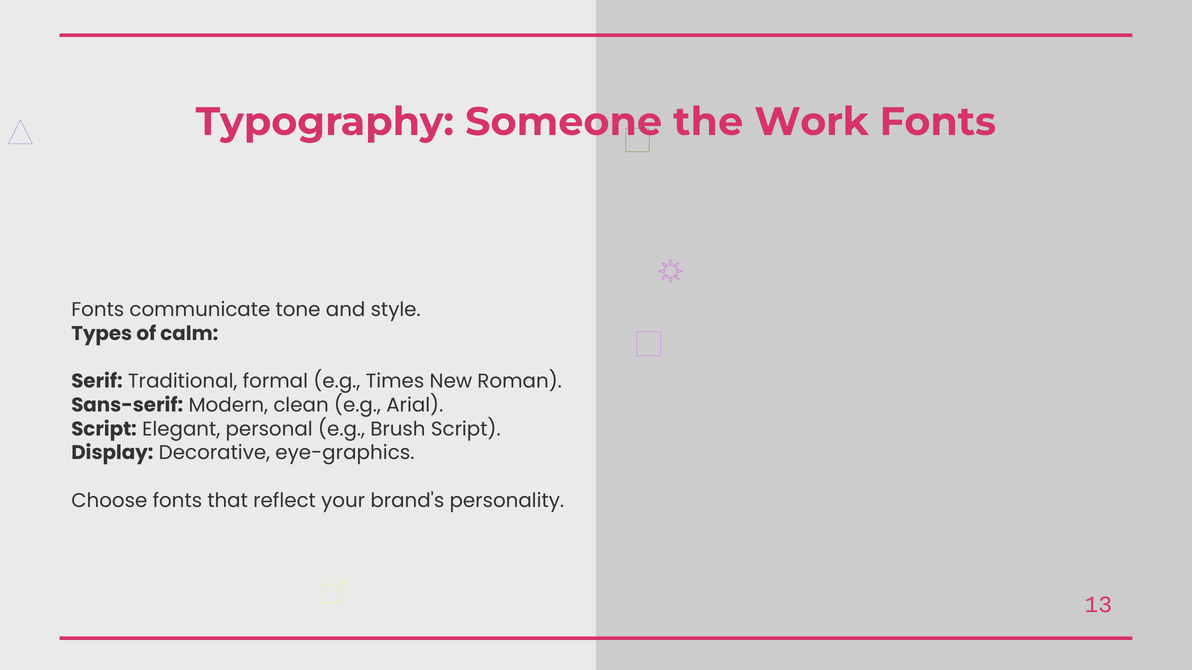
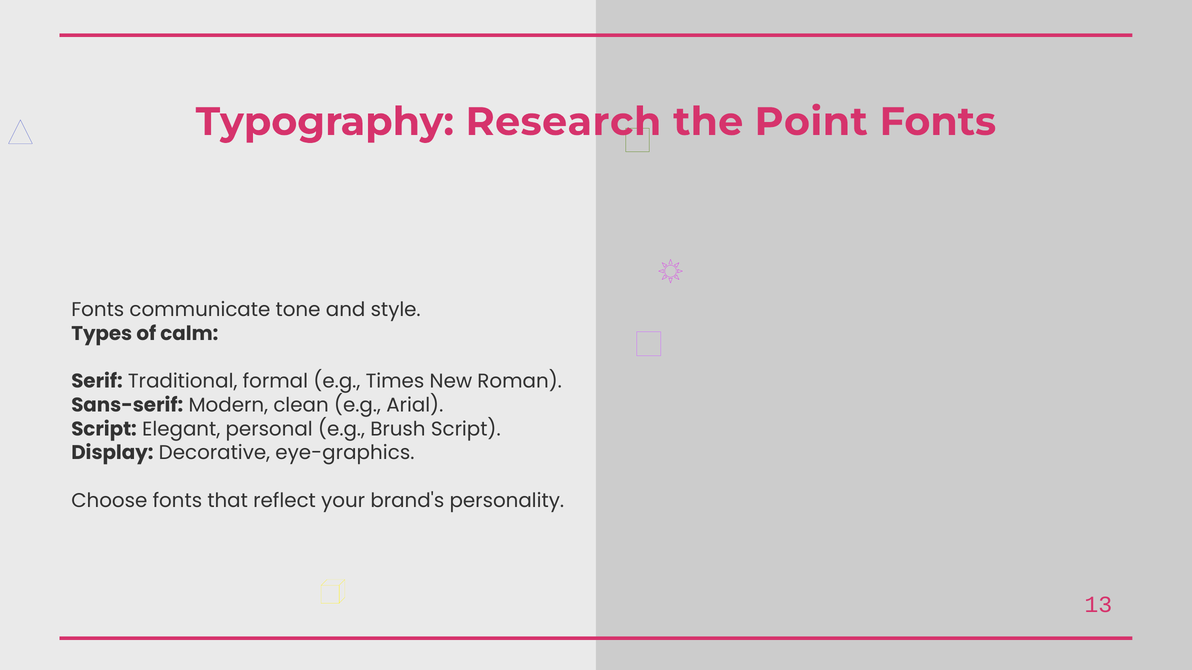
Someone: Someone -> Research
Work: Work -> Point
